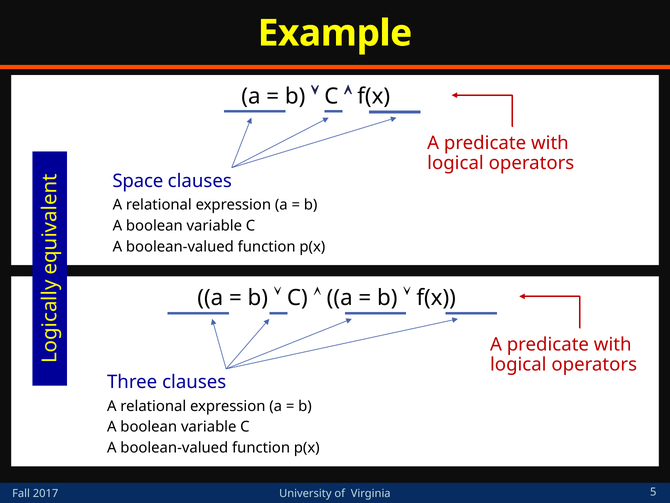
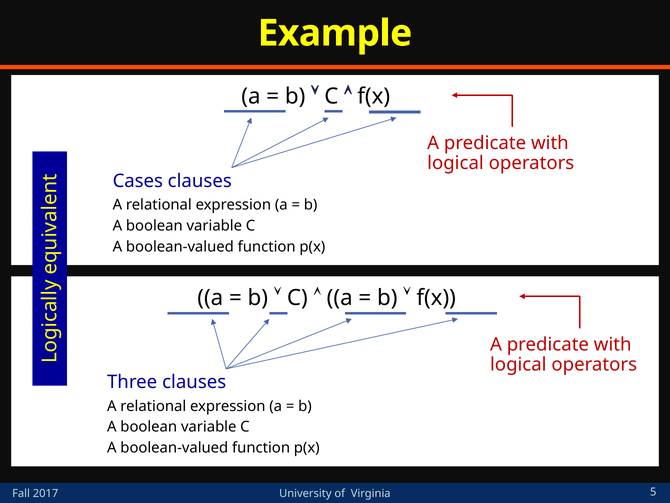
Space: Space -> Cases
